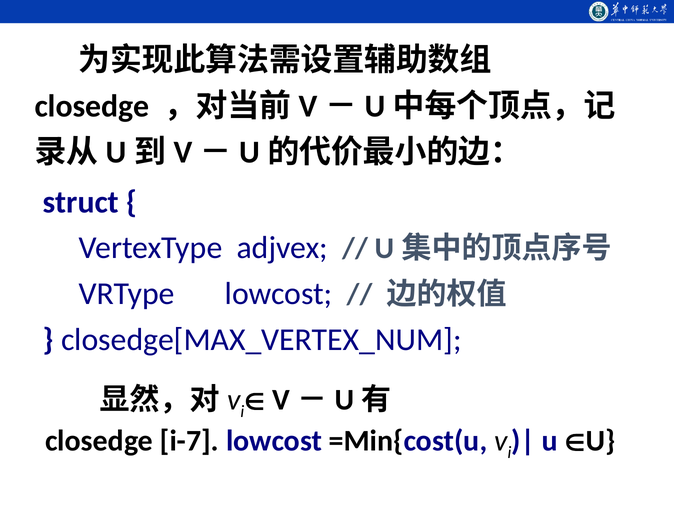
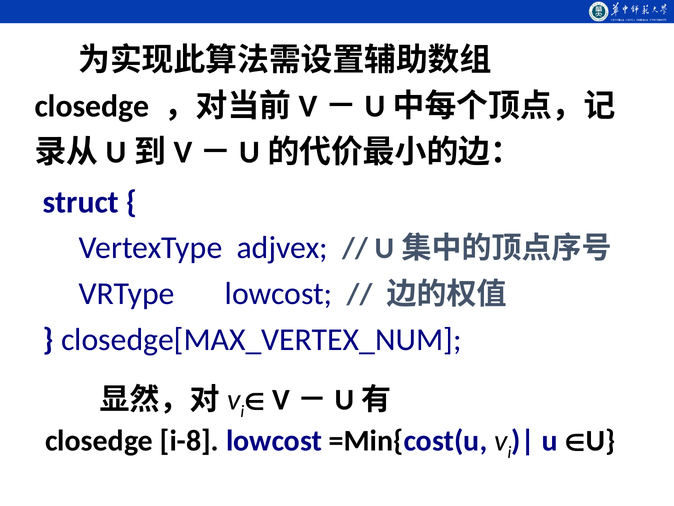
i-7: i-7 -> i-8
